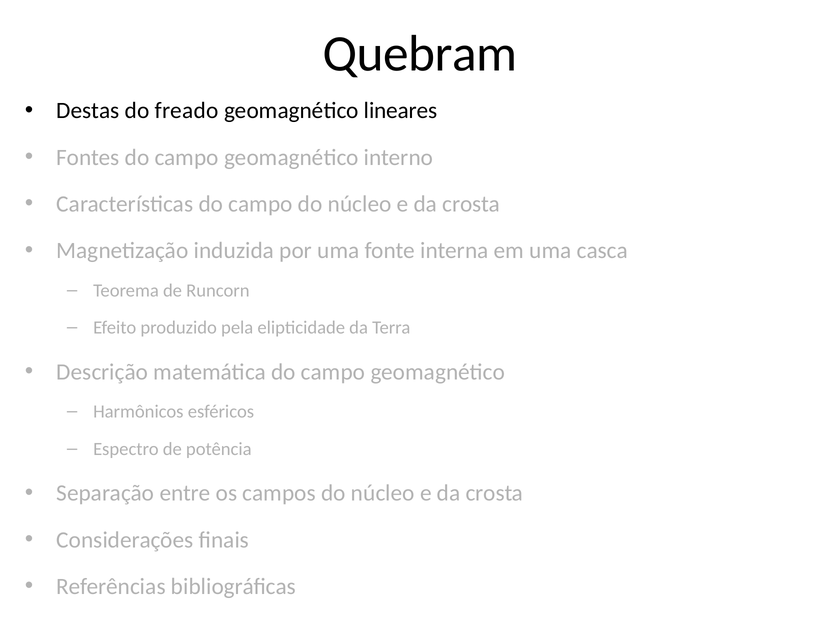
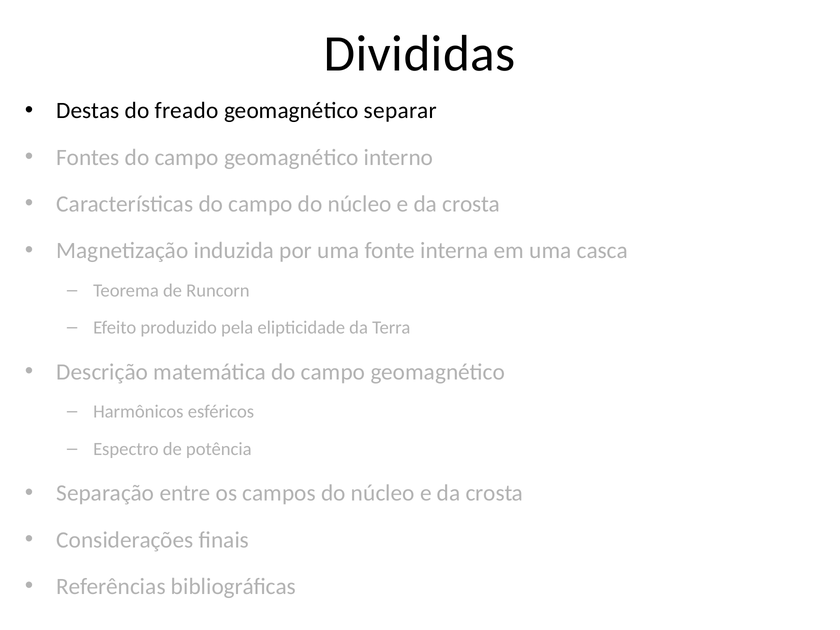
Quebram: Quebram -> Divididas
lineares: lineares -> separar
